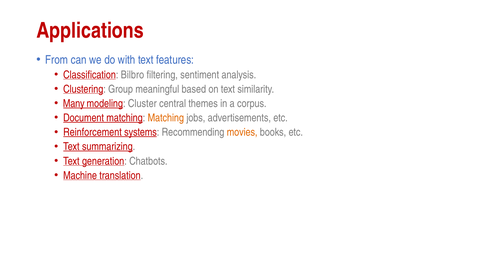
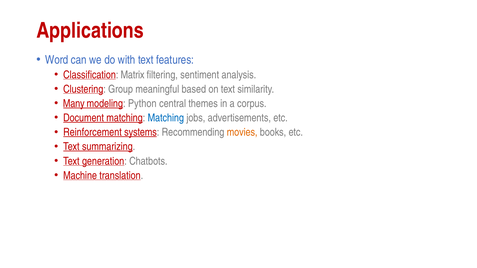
From: From -> Word
Bilbro: Bilbro -> Matrix
Cluster: Cluster -> Python
Matching at (166, 118) colour: orange -> blue
